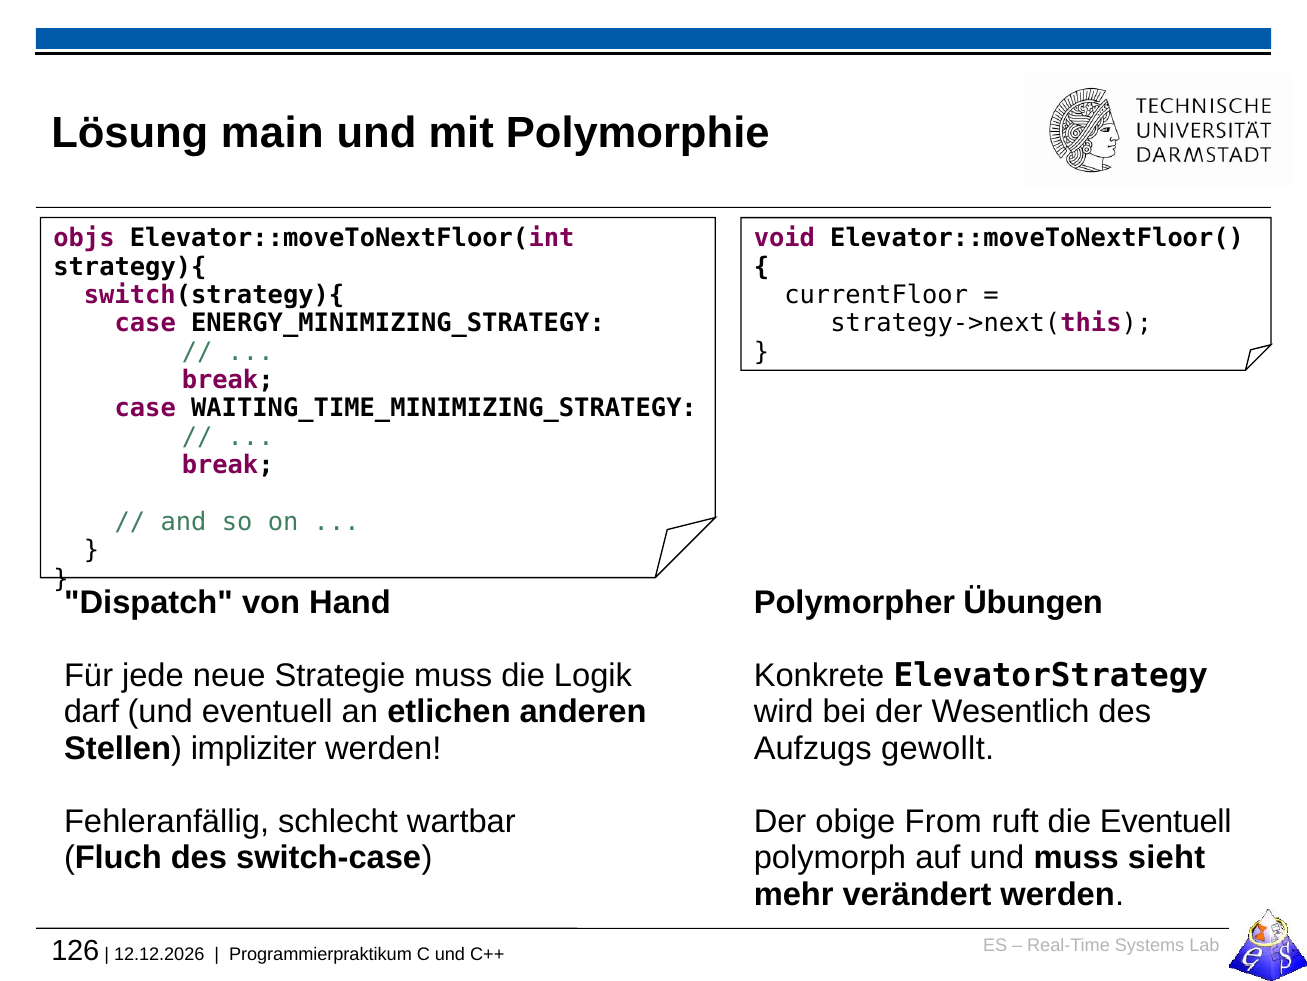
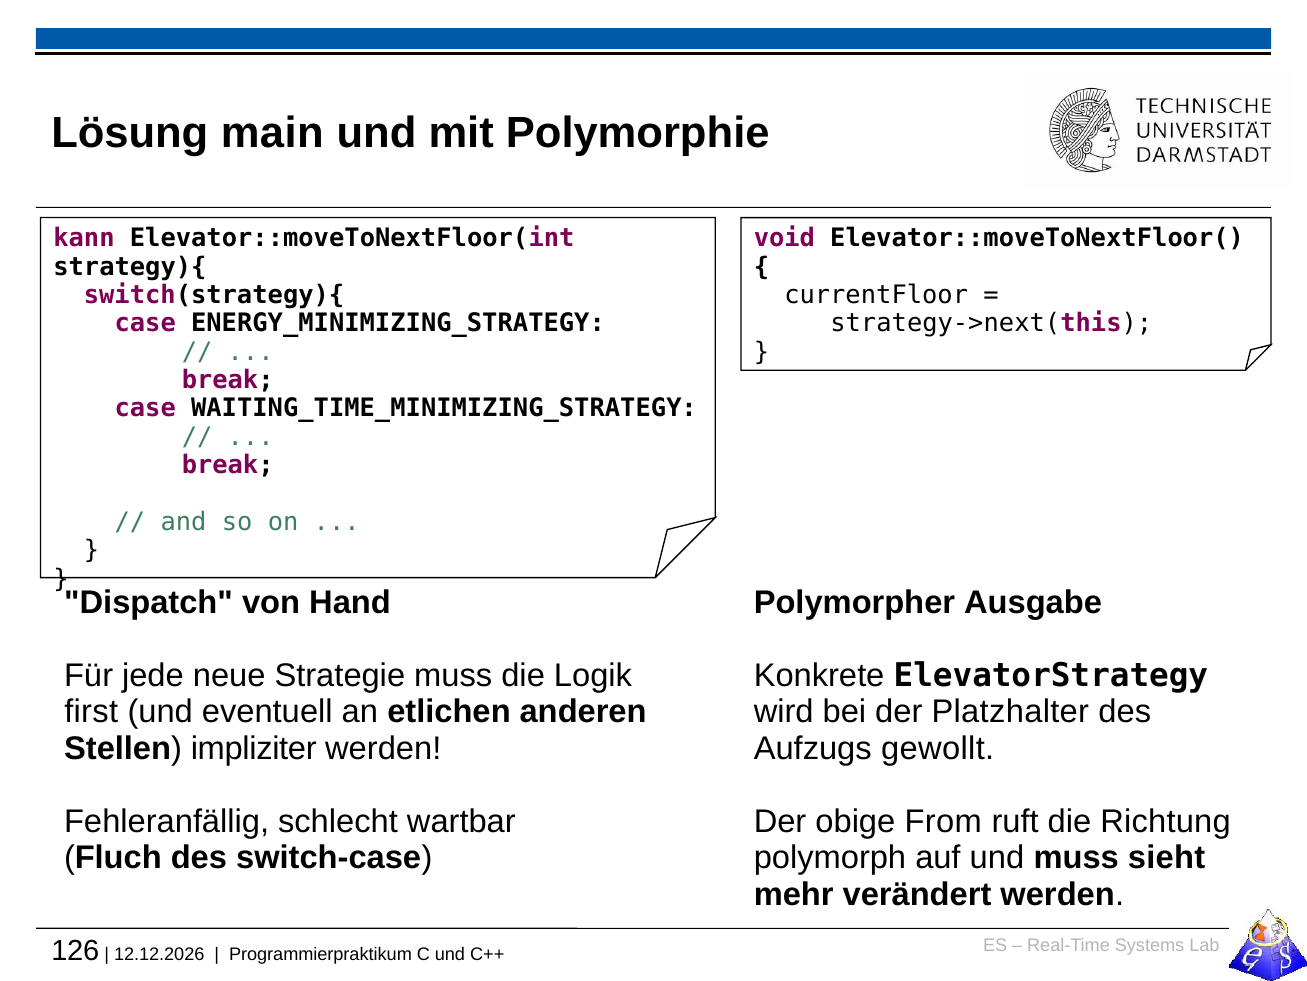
objs: objs -> kann
Übungen: Übungen -> Ausgabe
darf: darf -> first
Wesentlich: Wesentlich -> Platzhalter
die Eventuell: Eventuell -> Richtung
